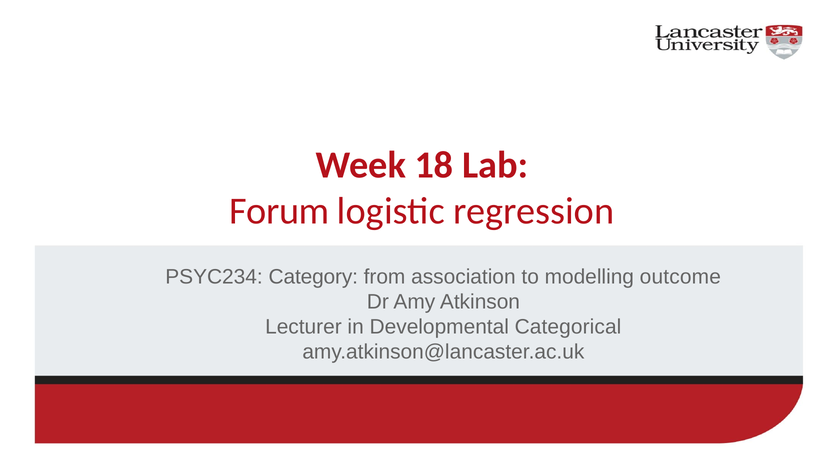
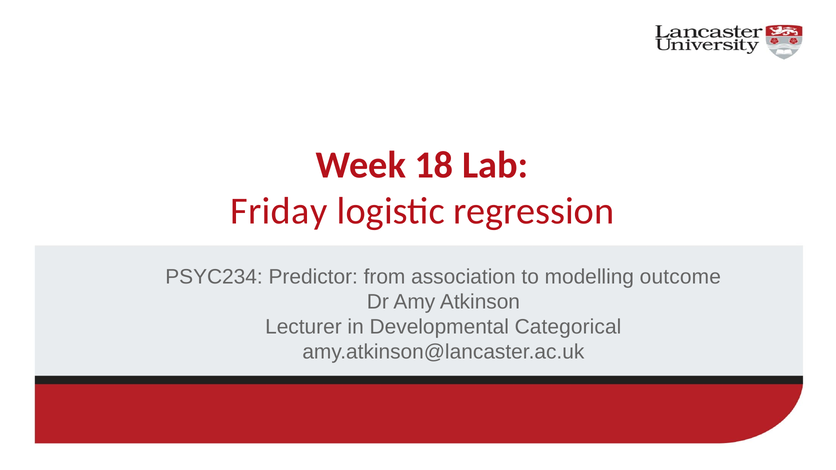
Forum: Forum -> Friday
Category: Category -> Predictor
